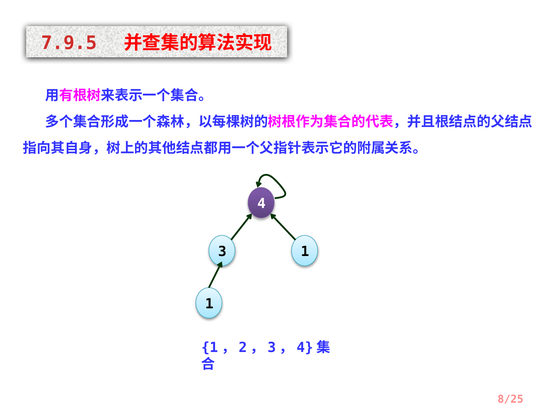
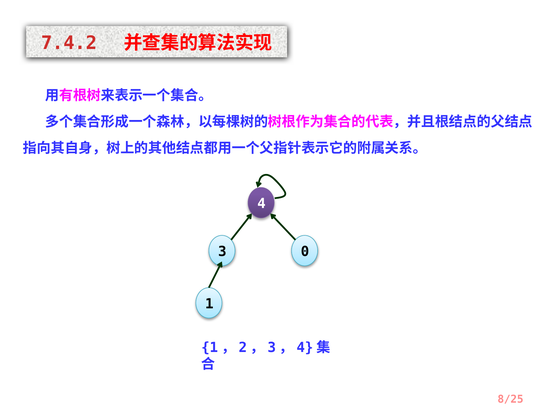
7.9.5: 7.9.5 -> 7.4.2
3 1: 1 -> 0
